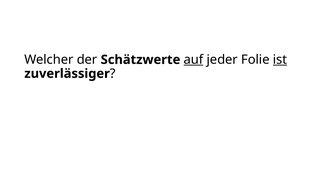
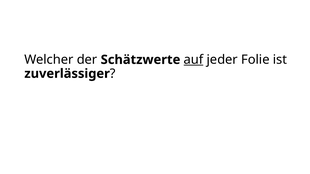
ist underline: present -> none
